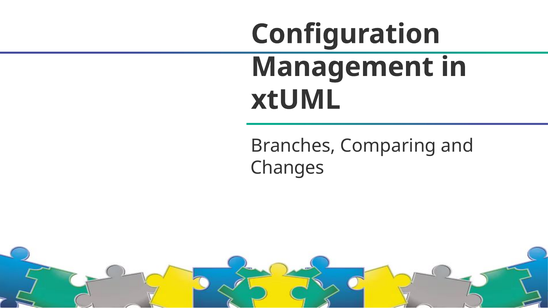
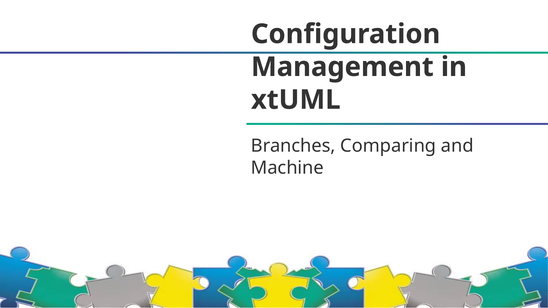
Changes: Changes -> Machine
